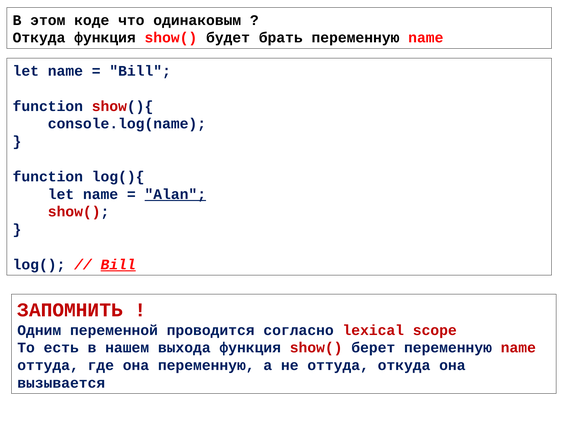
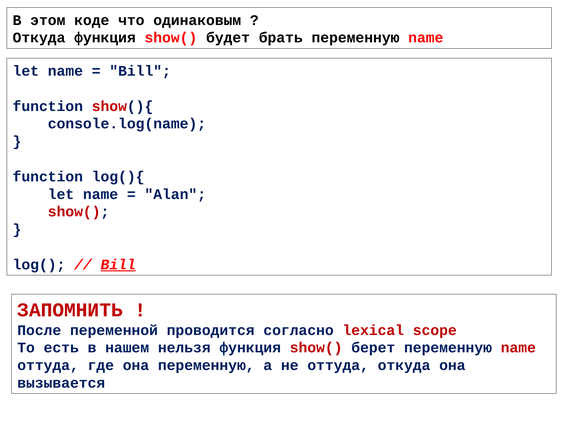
Alan underline: present -> none
Одним: Одним -> После
выхода: выхода -> нельзя
